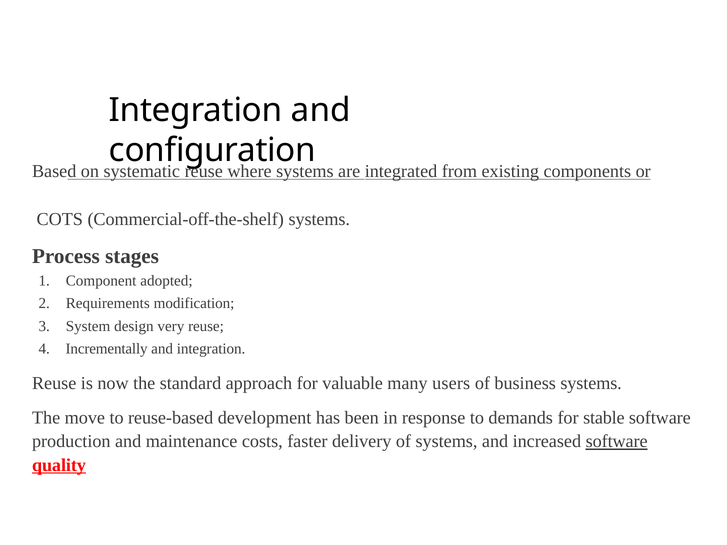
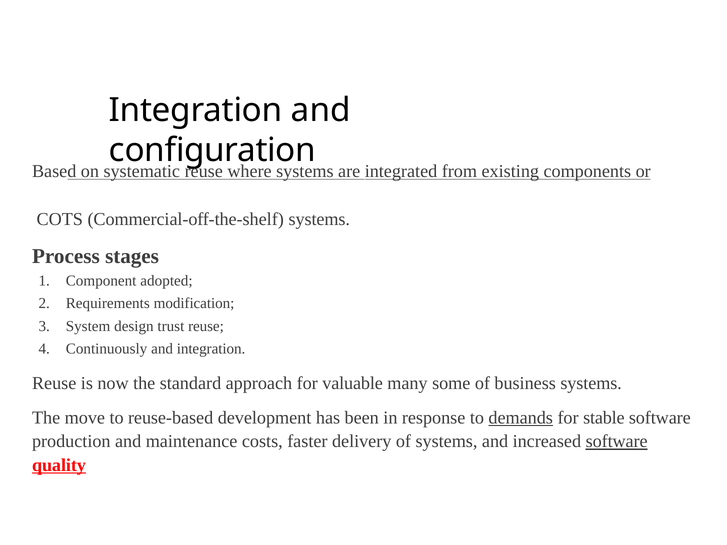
very: very -> trust
Incrementally: Incrementally -> Continuously
users: users -> some
demands underline: none -> present
